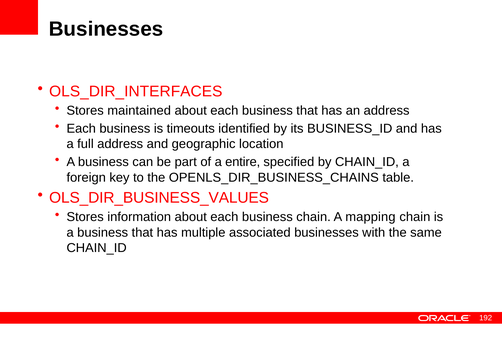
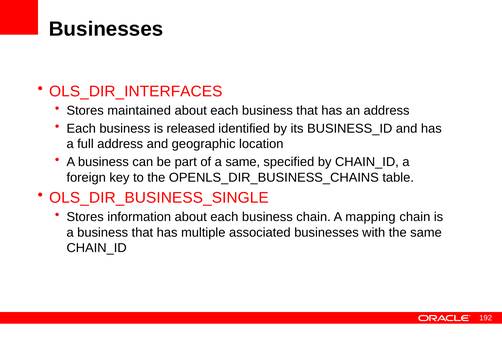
timeouts: timeouts -> released
a entire: entire -> same
OLS_DIR_BUSINESS_VALUES: OLS_DIR_BUSINESS_VALUES -> OLS_DIR_BUSINESS_SINGLE
